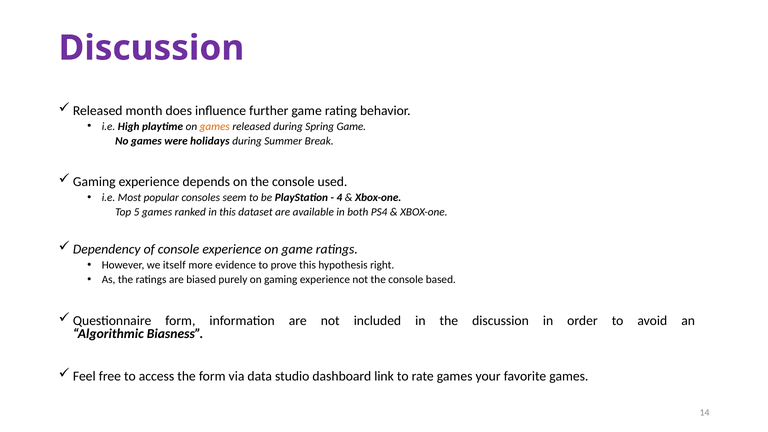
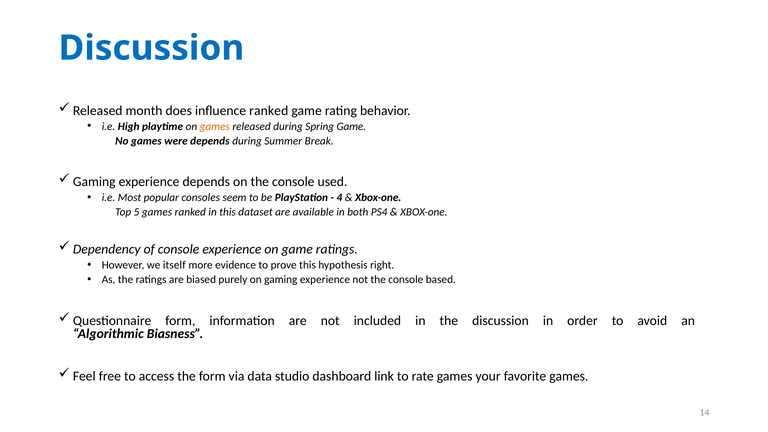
Discussion at (151, 48) colour: purple -> blue
influence further: further -> ranked
were holidays: holidays -> depends
